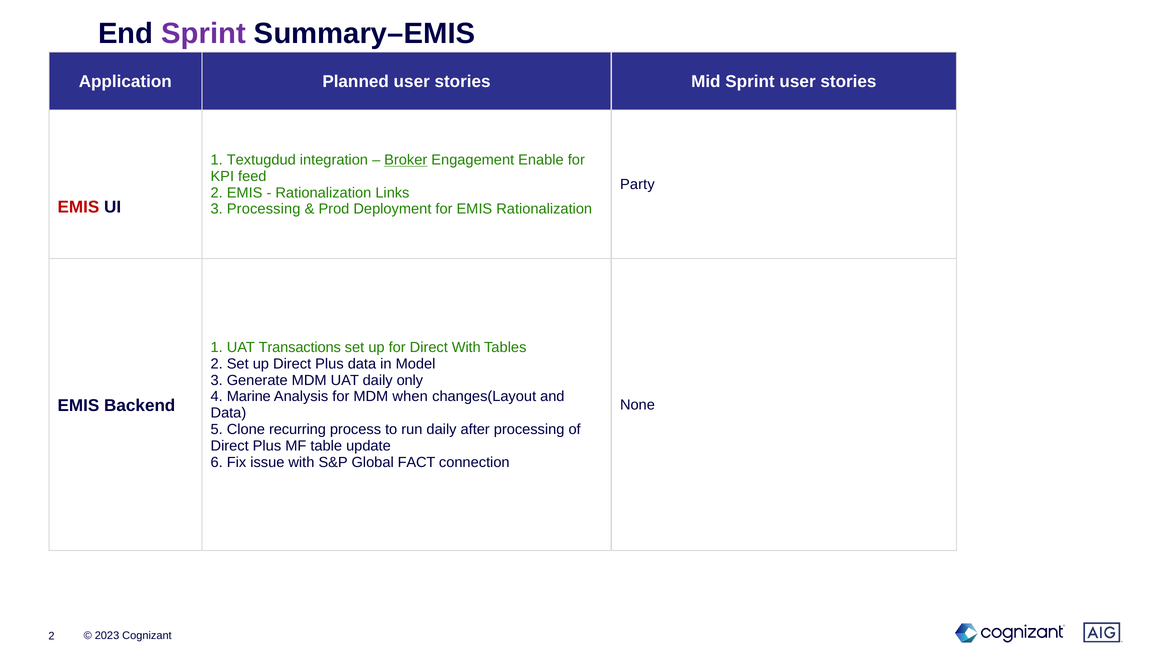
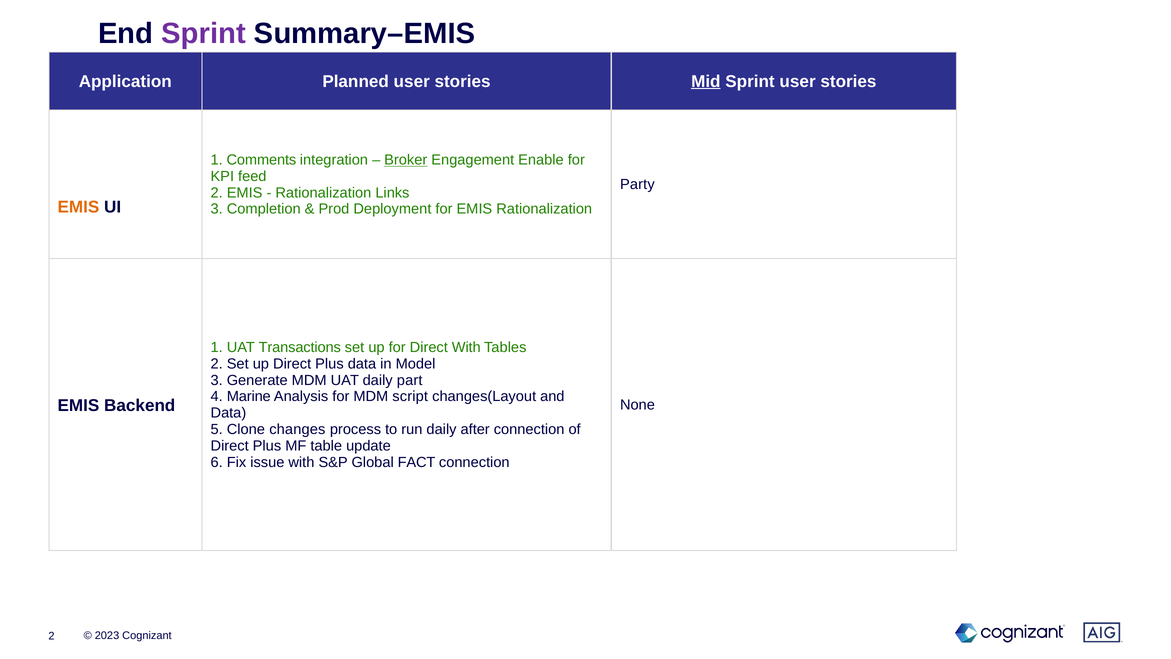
Mid underline: none -> present
Textugdud: Textugdud -> Comments
EMIS at (78, 207) colour: red -> orange
3 Processing: Processing -> Completion
only: only -> part
when: when -> script
recurring: recurring -> changes
after processing: processing -> connection
